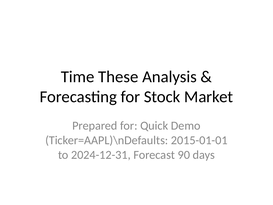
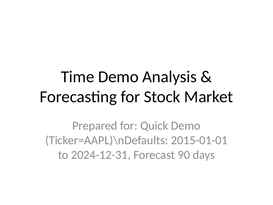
Time These: These -> Demo
